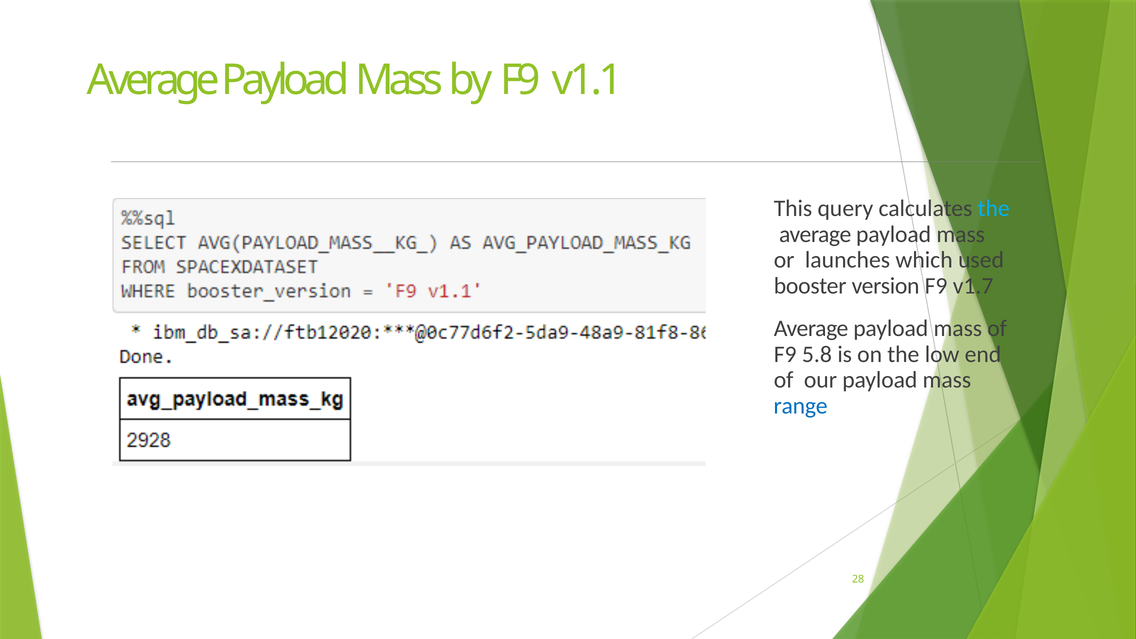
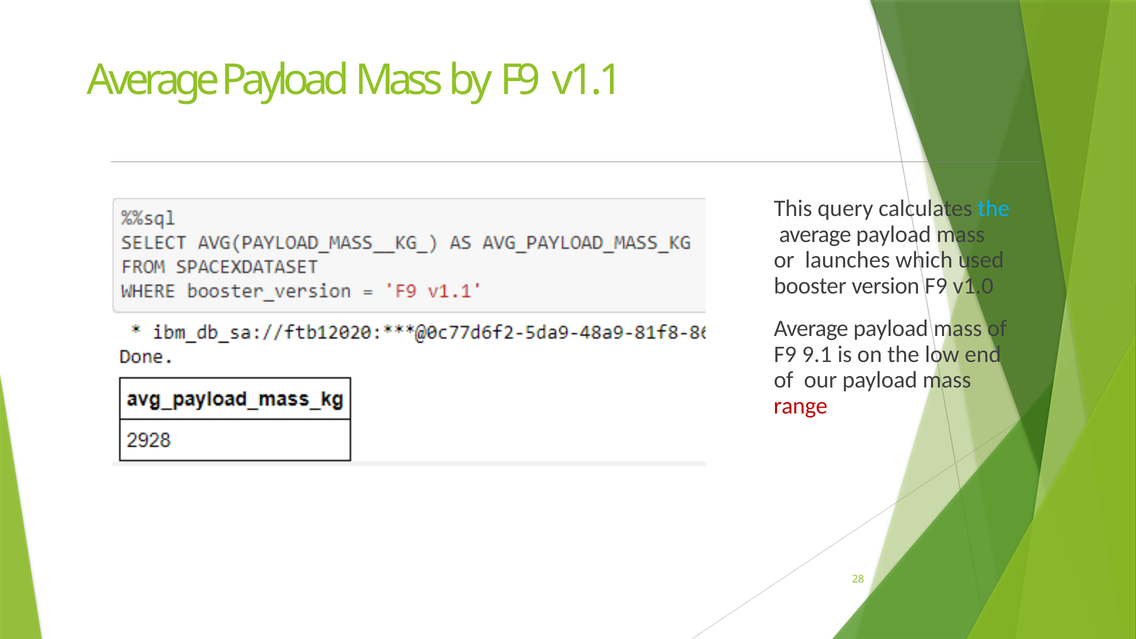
v1.7: v1.7 -> v1.0
5.8: 5.8 -> 9.1
range colour: blue -> red
